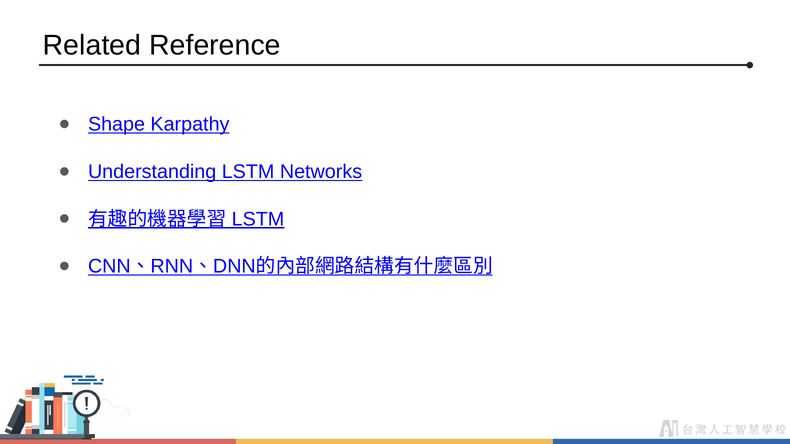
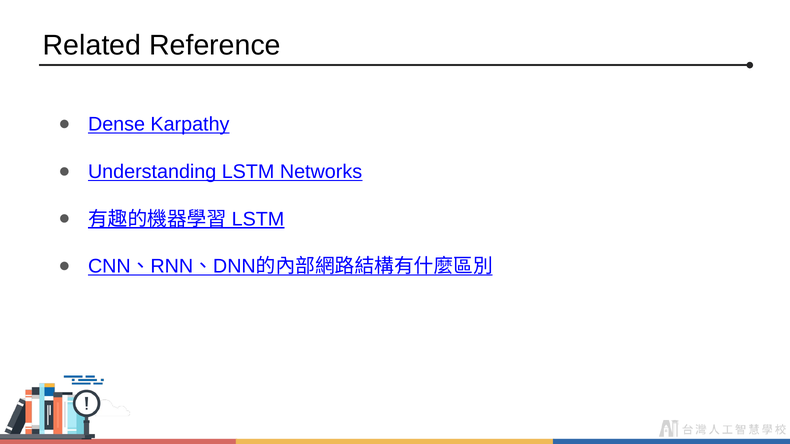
Shape: Shape -> Dense
